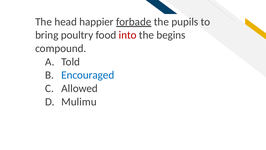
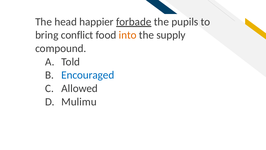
poultry: poultry -> conflict
into colour: red -> orange
begins: begins -> supply
